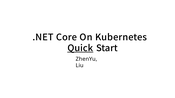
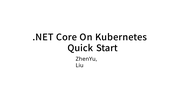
Quick underline: present -> none
